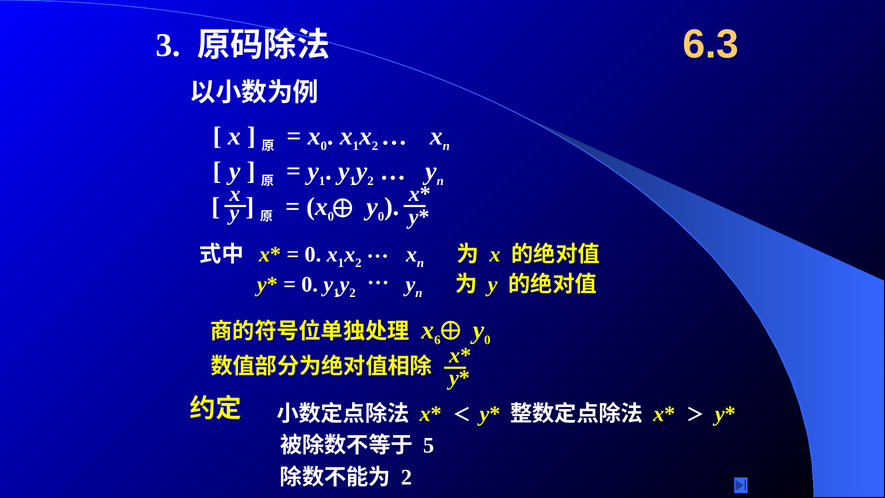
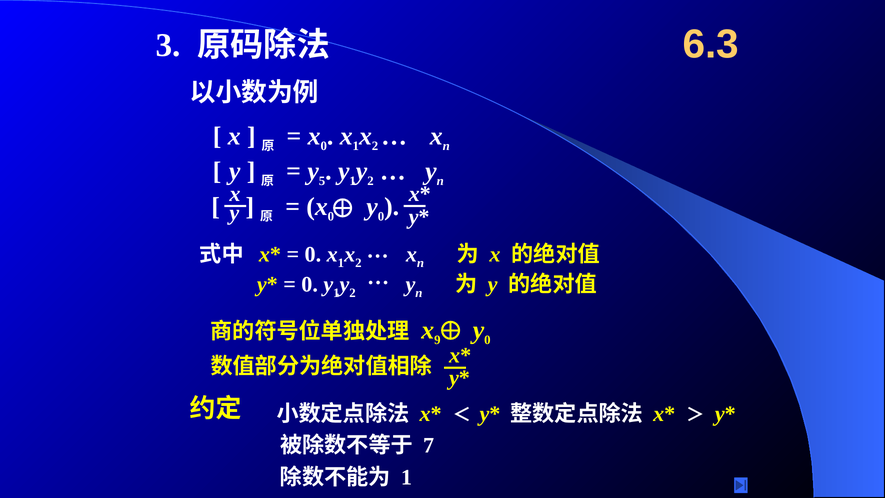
1 at (322, 181): 1 -> 5
6: 6 -> 9
5: 5 -> 7
2 at (406, 477): 2 -> 1
